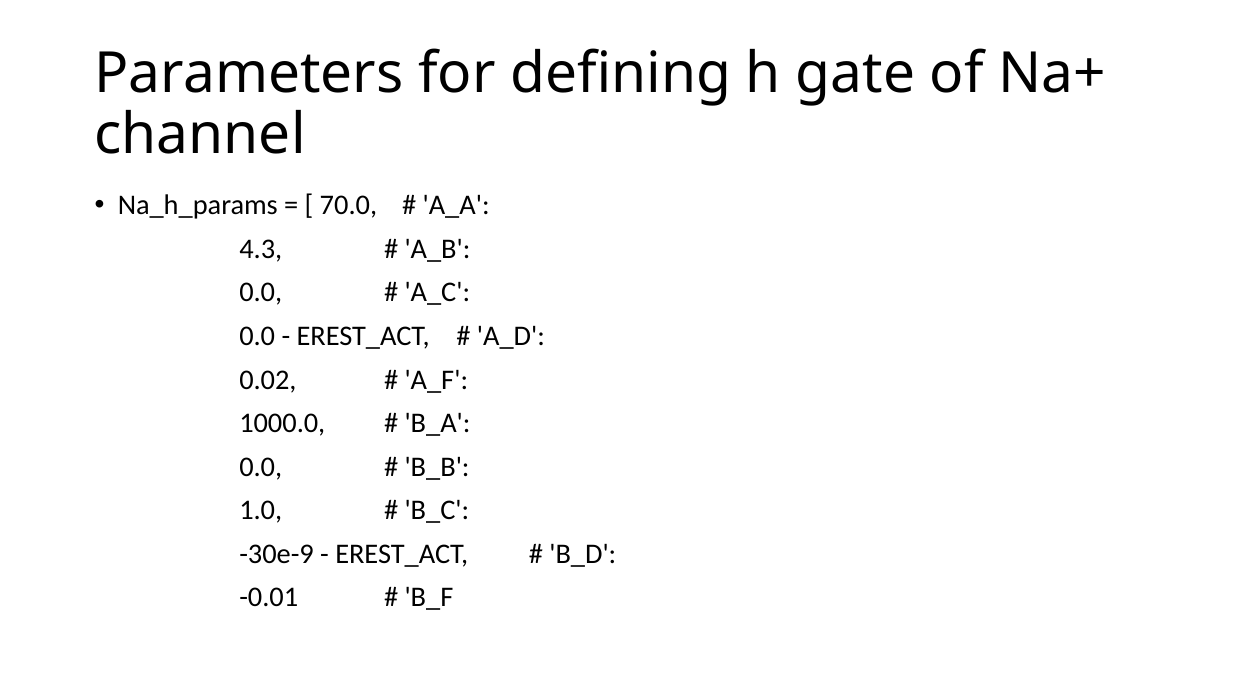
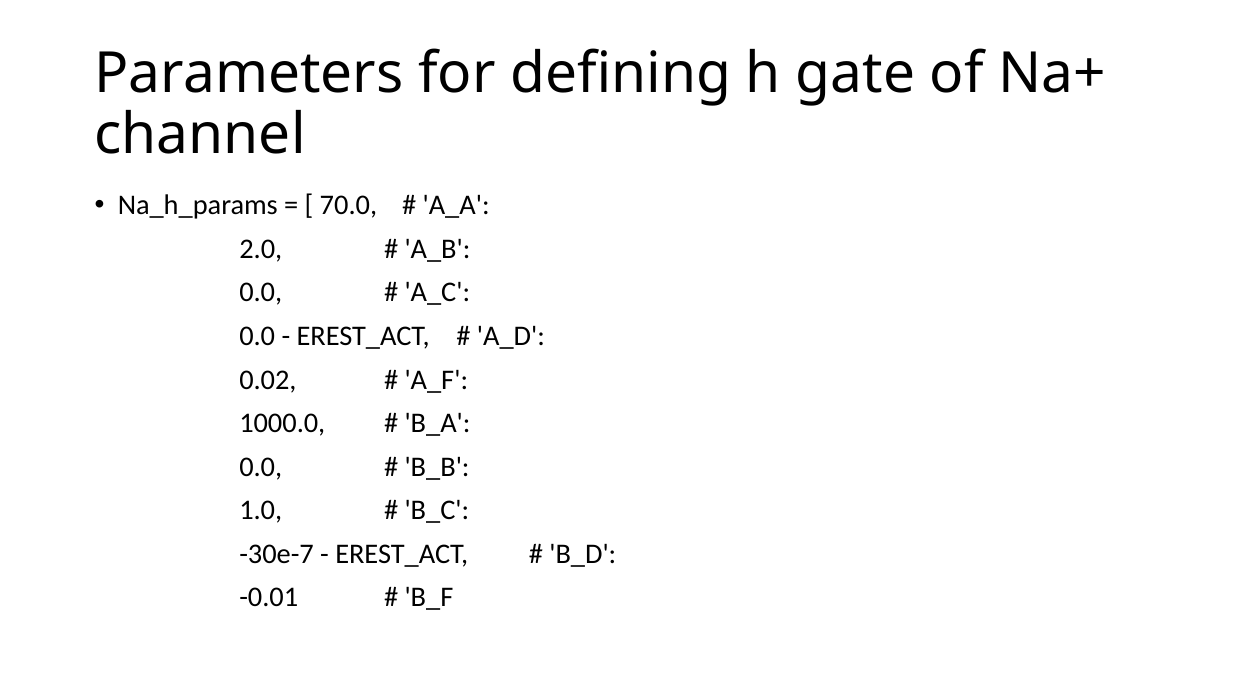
4.3: 4.3 -> 2.0
-30e-9: -30e-9 -> -30e-7
